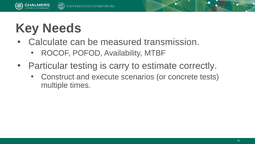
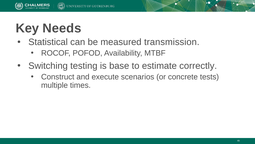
Calculate: Calculate -> Statistical
Particular: Particular -> Switching
carry: carry -> base
